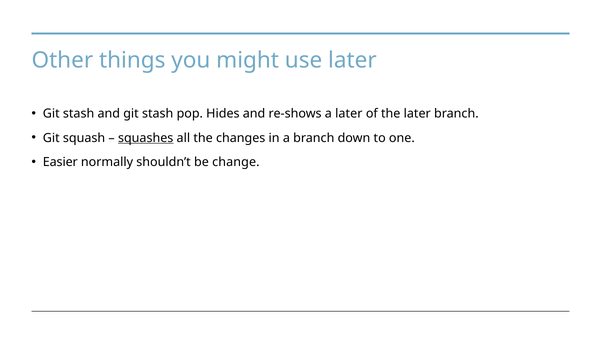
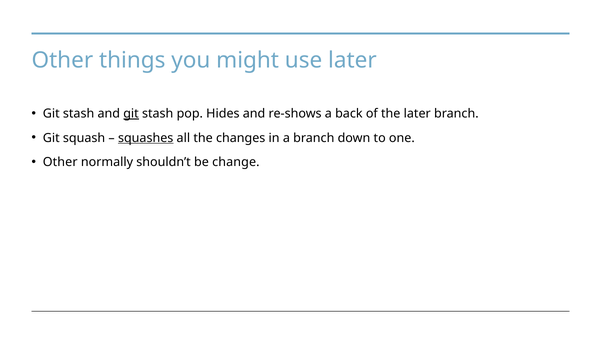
git at (131, 114) underline: none -> present
a later: later -> back
Easier at (60, 162): Easier -> Other
